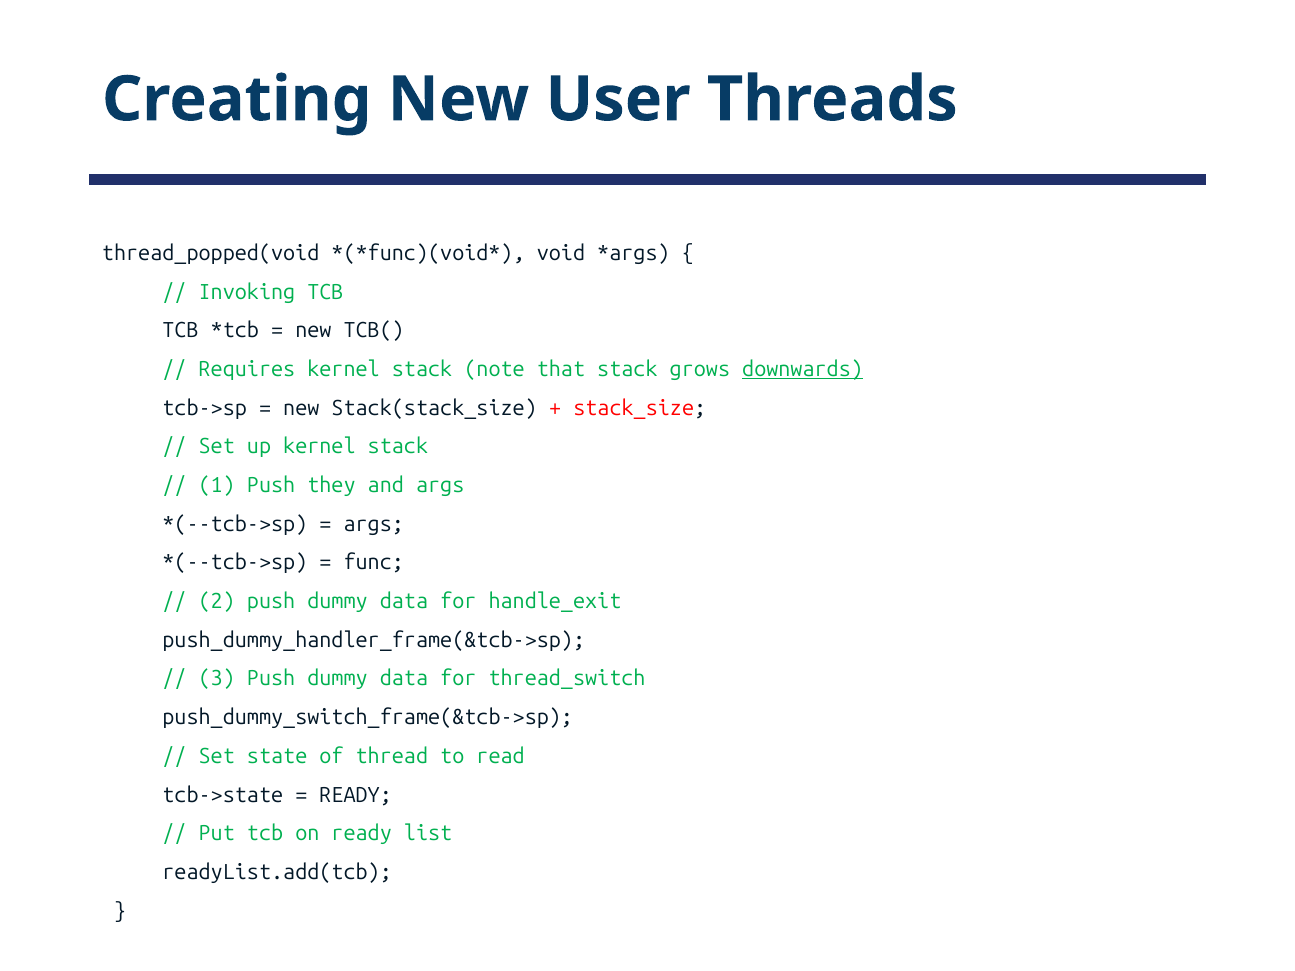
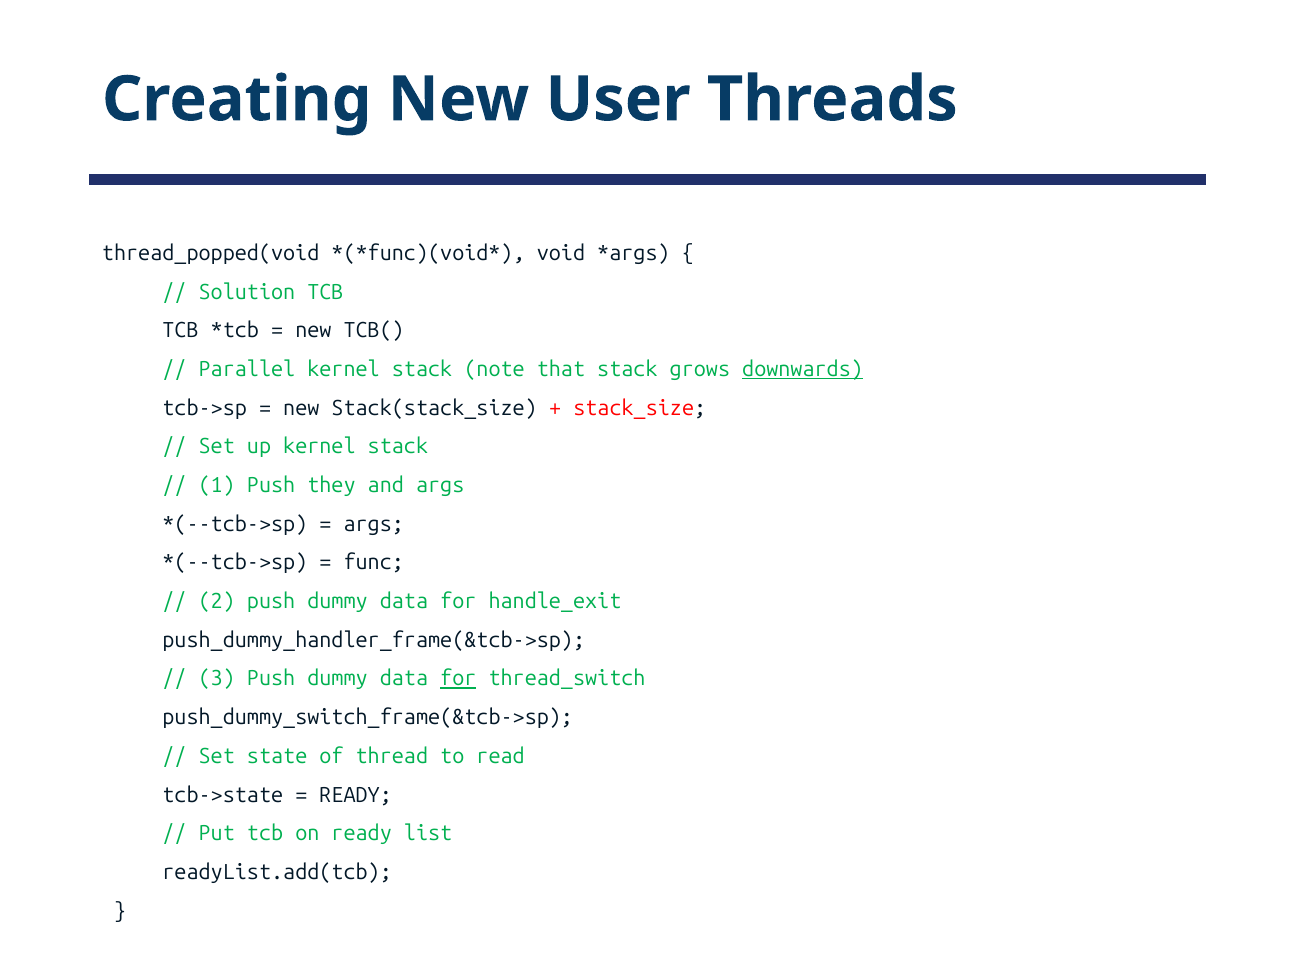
Invoking: Invoking -> Solution
Requires: Requires -> Parallel
for at (458, 679) underline: none -> present
